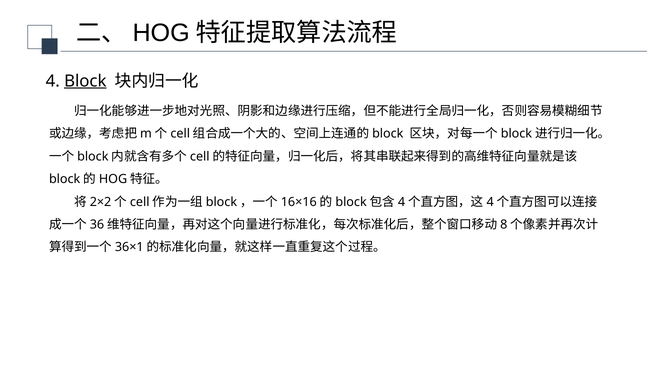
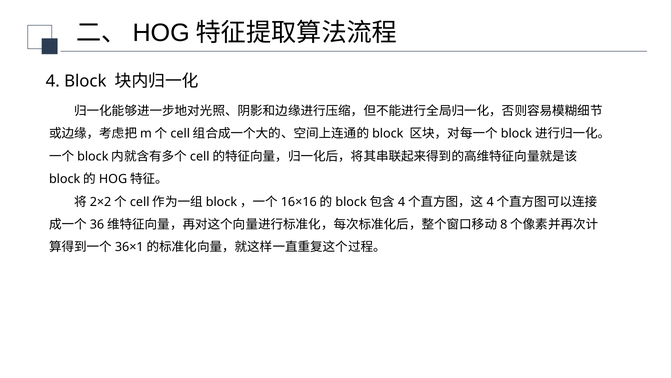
Block underline: present -> none
